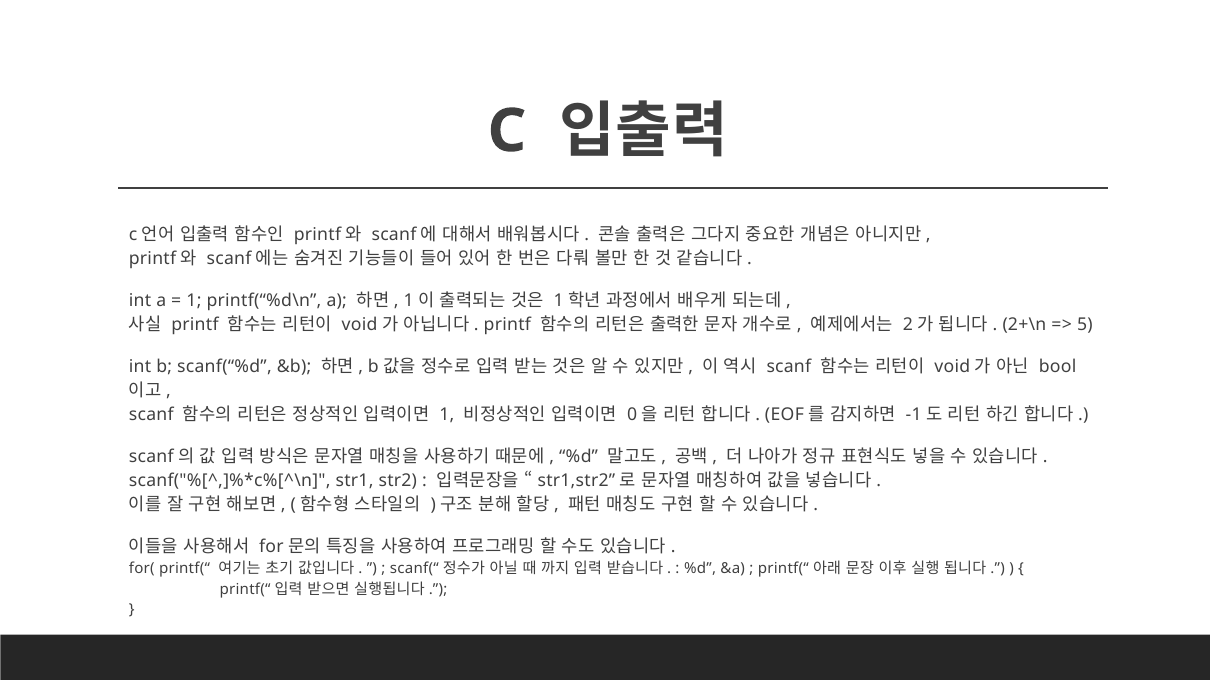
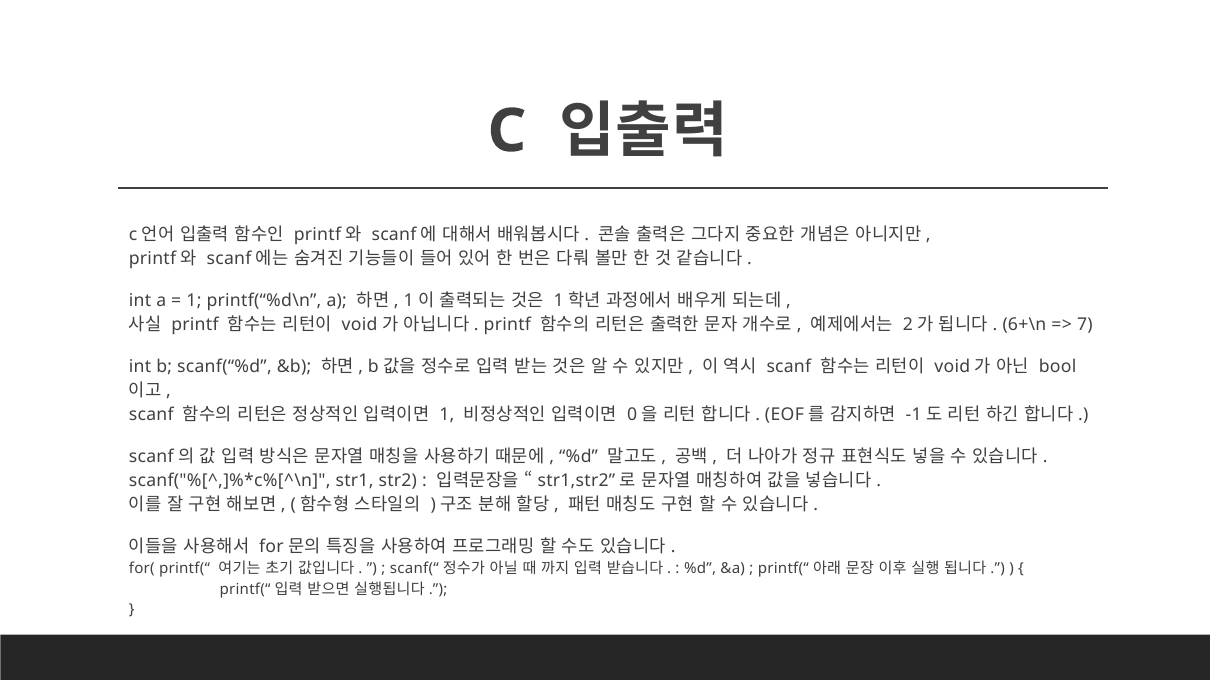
2+\n: 2+\n -> 6+\n
5: 5 -> 7
